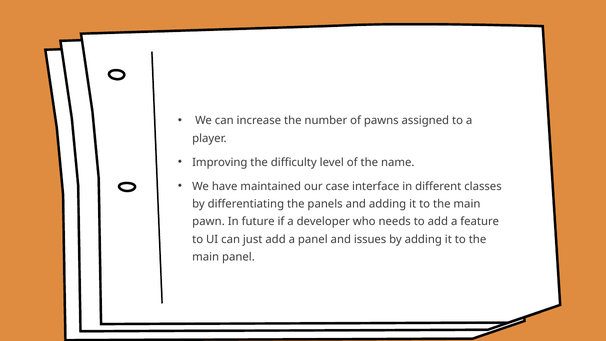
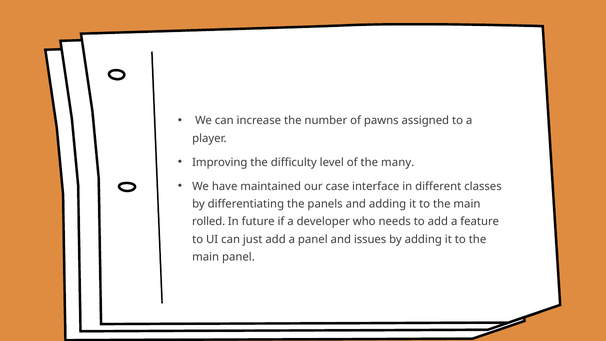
name: name -> many
pawn: pawn -> rolled
